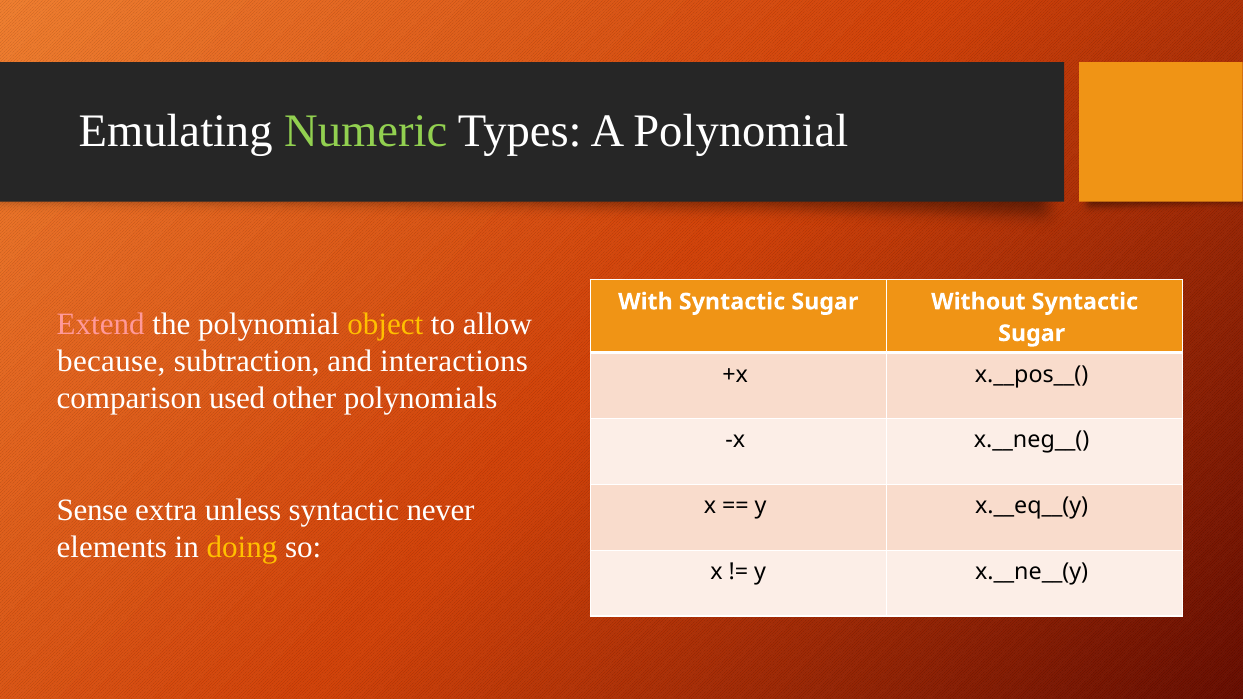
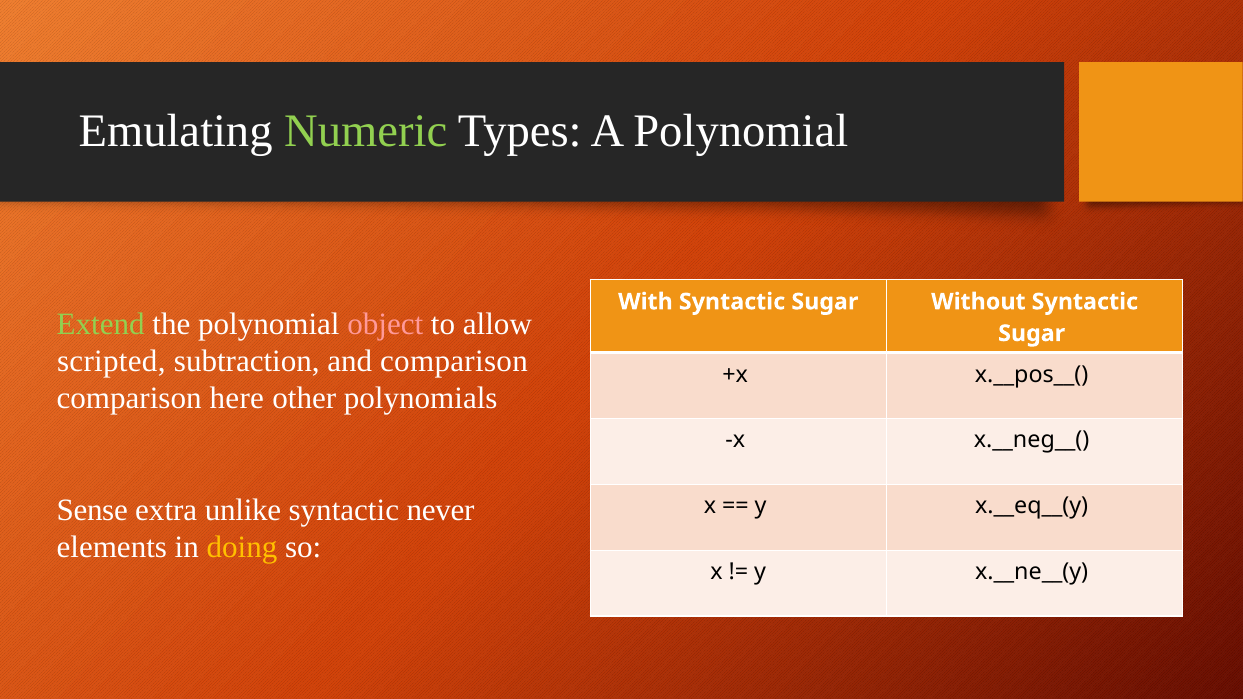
Extend colour: pink -> light green
object colour: yellow -> pink
because: because -> scripted
and interactions: interactions -> comparison
used: used -> here
unless: unless -> unlike
